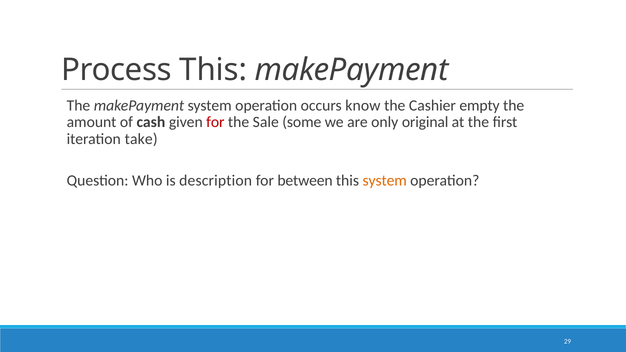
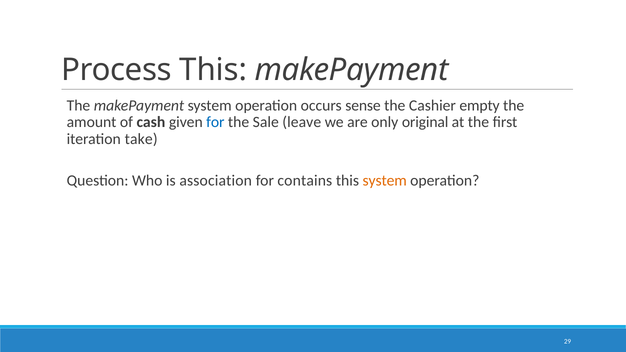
know: know -> sense
for at (215, 122) colour: red -> blue
some: some -> leave
description: description -> association
between: between -> contains
